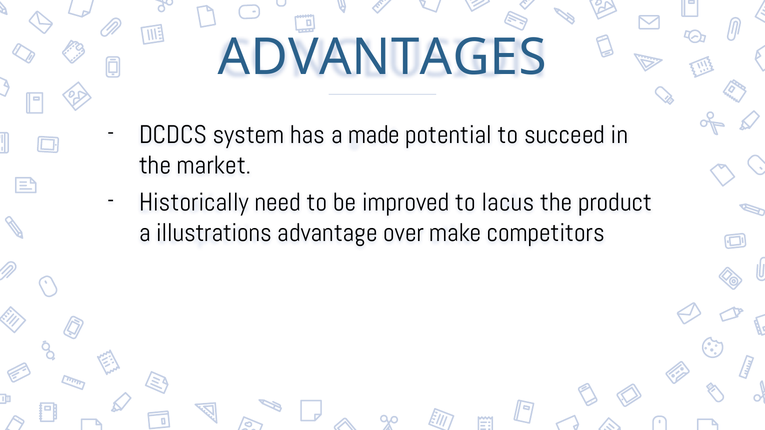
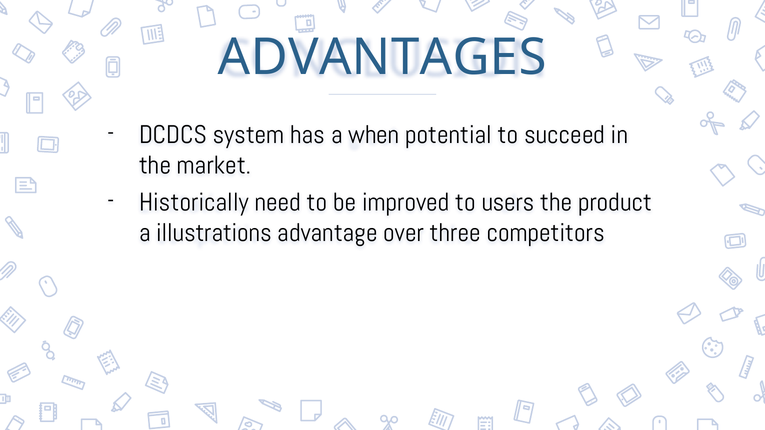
made: made -> when
lacus: lacus -> users
make: make -> three
